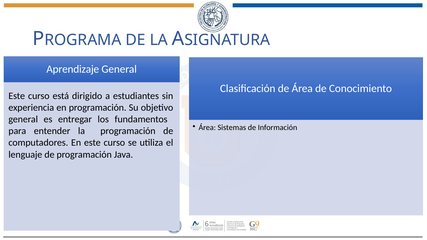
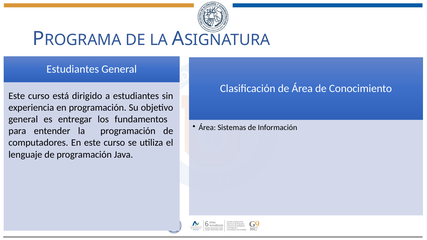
Aprendizaje at (73, 69): Aprendizaje -> Estudiantes
